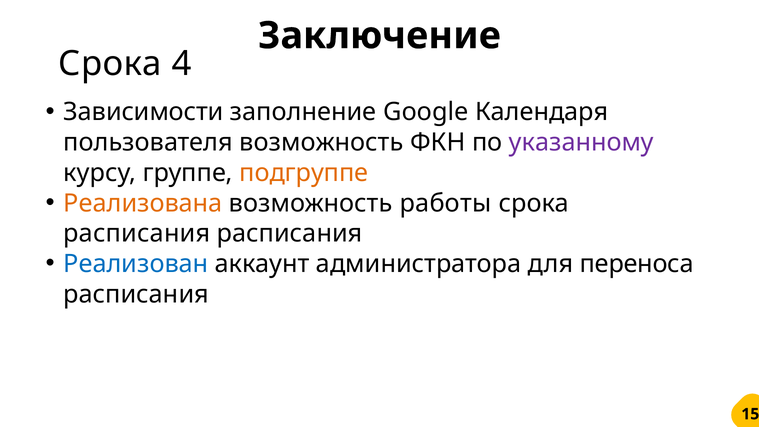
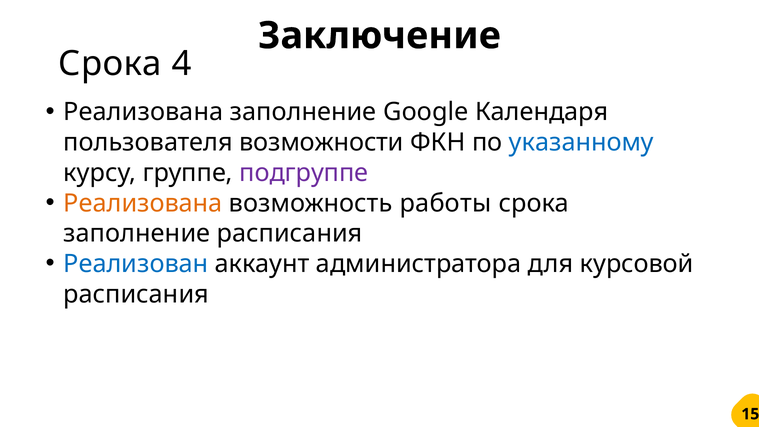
Зависимости at (143, 112): Зависимости -> Реализована
пользователя возможность: возможность -> возможности
указанному colour: purple -> blue
подгруппе colour: orange -> purple
расписания at (137, 234): расписания -> заполнение
переноса: переноса -> курсовой
